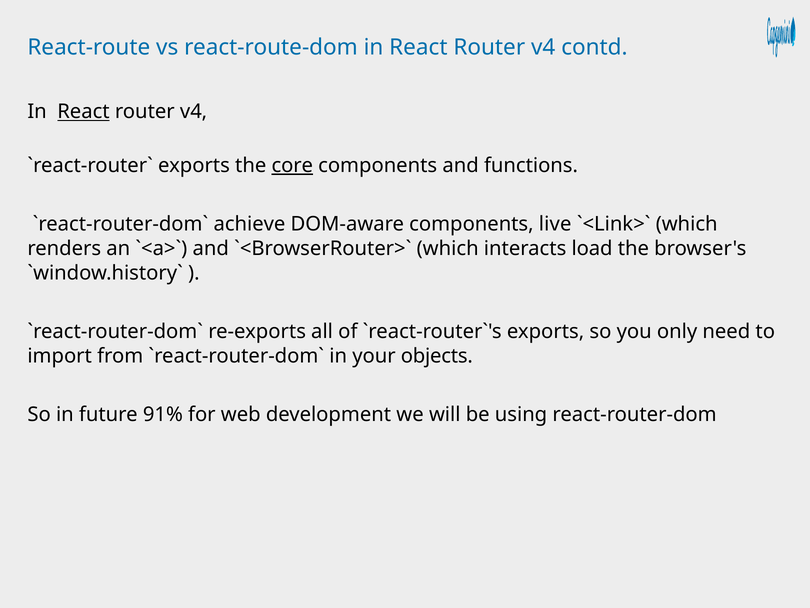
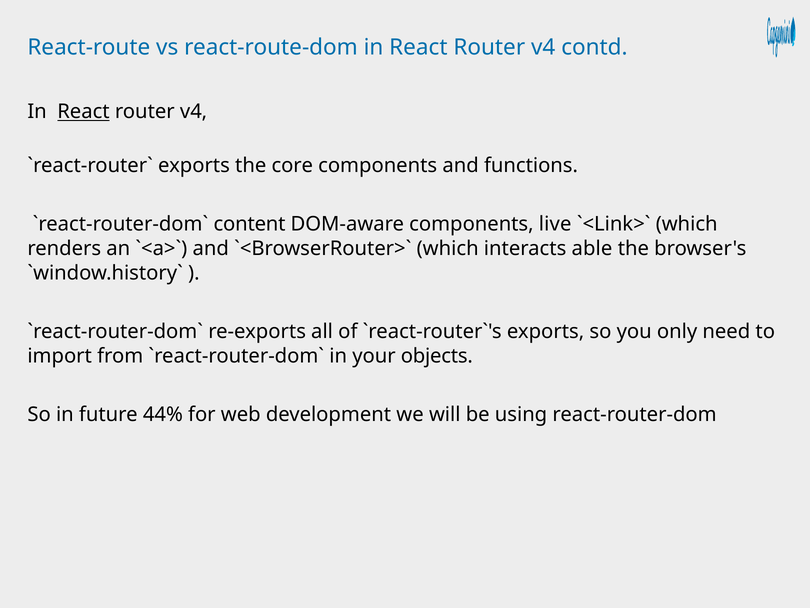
core underline: present -> none
achieve: achieve -> content
load: load -> able
91%: 91% -> 44%
